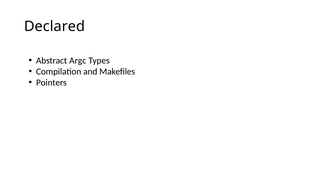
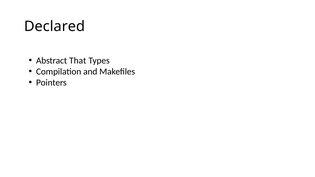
Argc: Argc -> That
